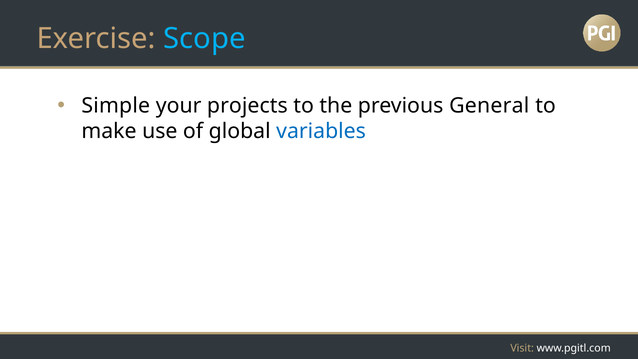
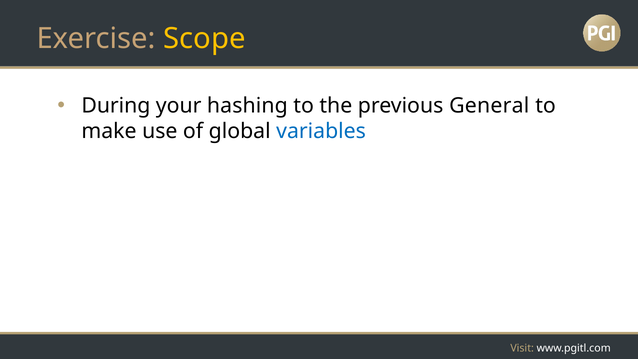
Scope colour: light blue -> yellow
Simple: Simple -> During
projects: projects -> hashing
